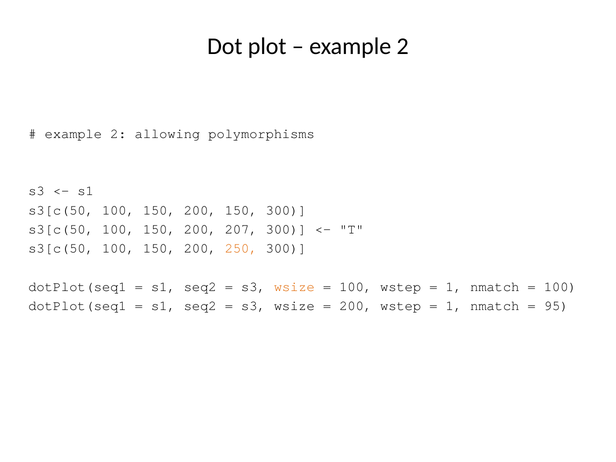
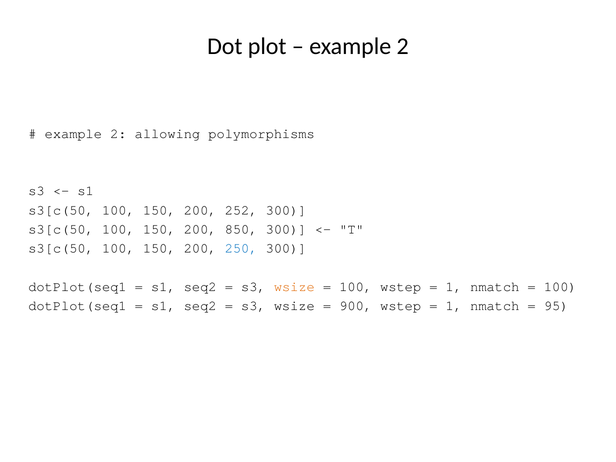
200 150: 150 -> 252
207: 207 -> 850
250 colour: orange -> blue
200 at (356, 306): 200 -> 900
